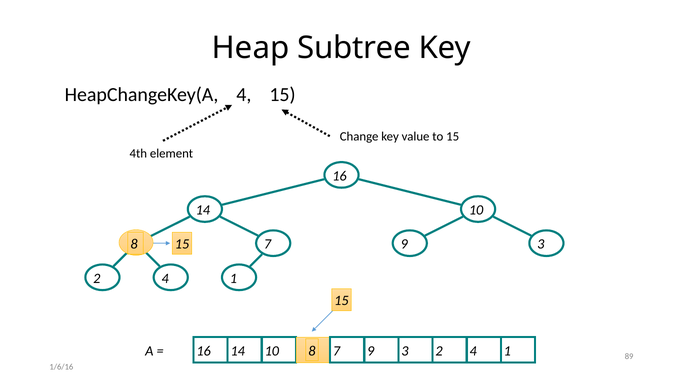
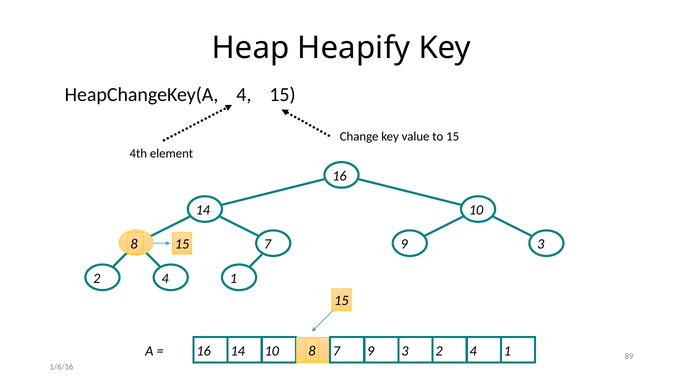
Subtree: Subtree -> Heapify
